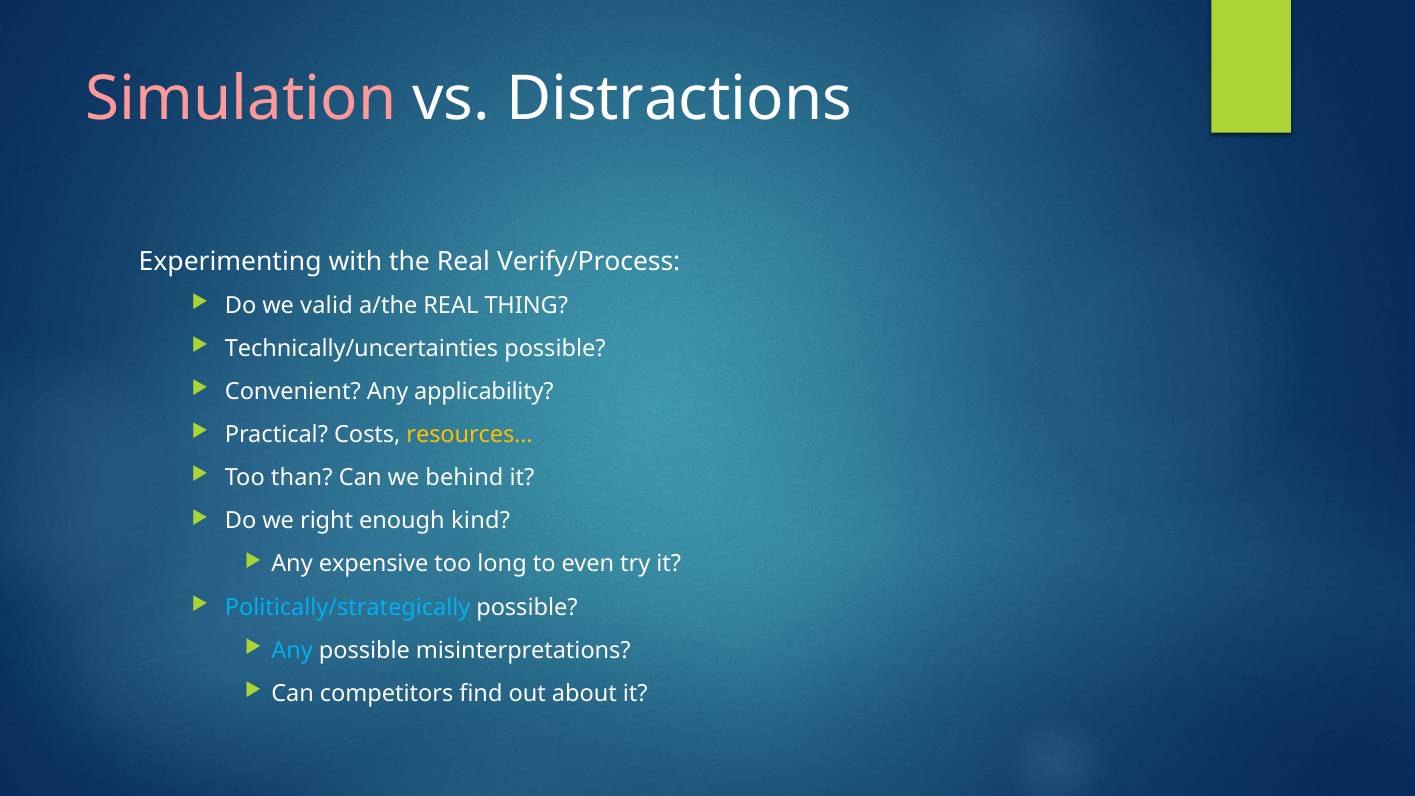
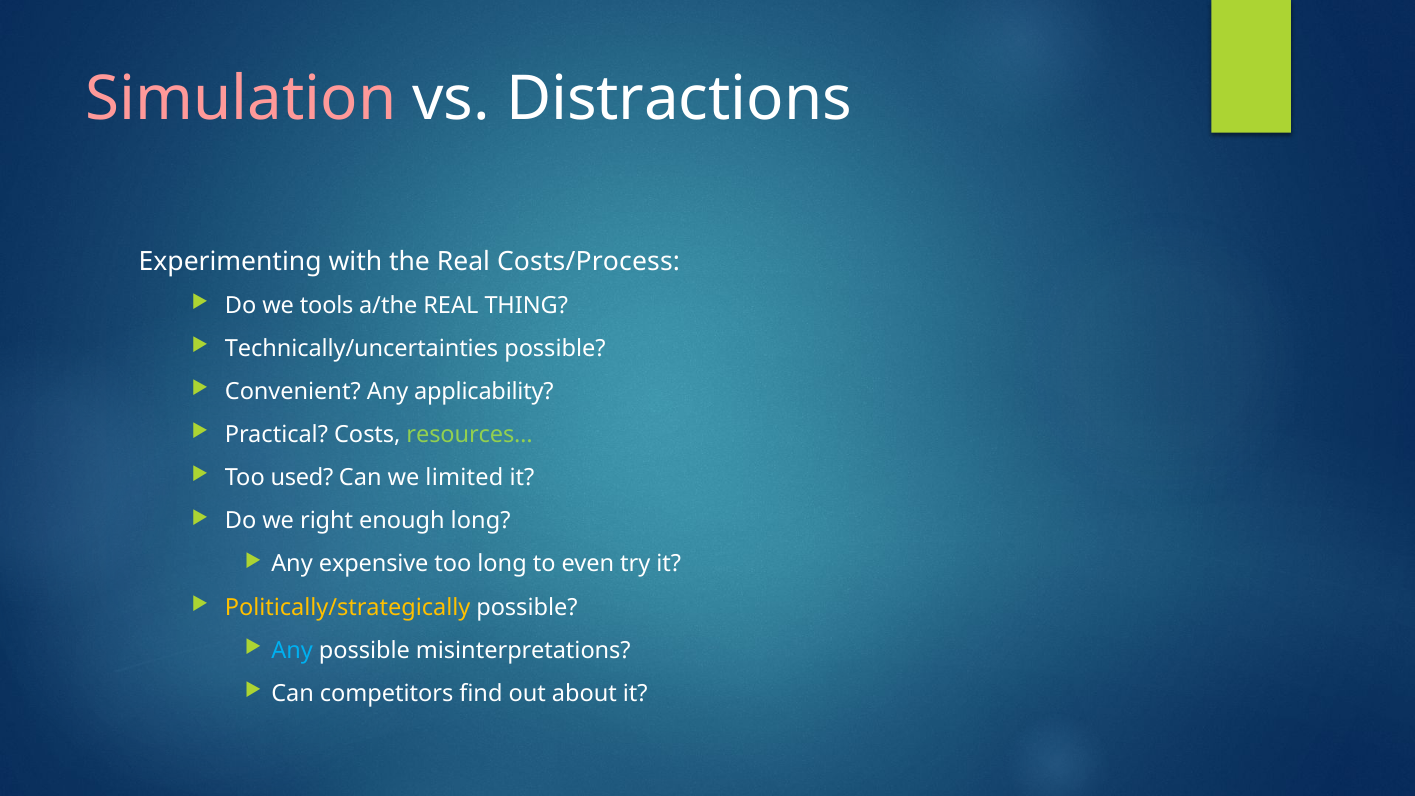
Verify/Process: Verify/Process -> Costs/Process
valid: valid -> tools
resources… colour: yellow -> light green
than: than -> used
behind: behind -> limited
enough kind: kind -> long
Politically/strategically colour: light blue -> yellow
